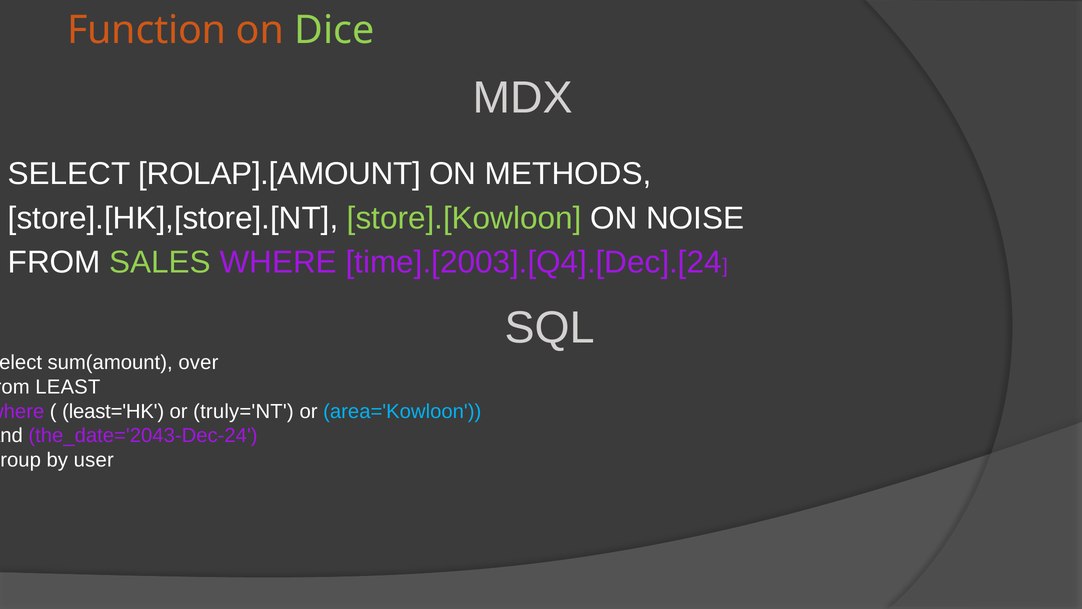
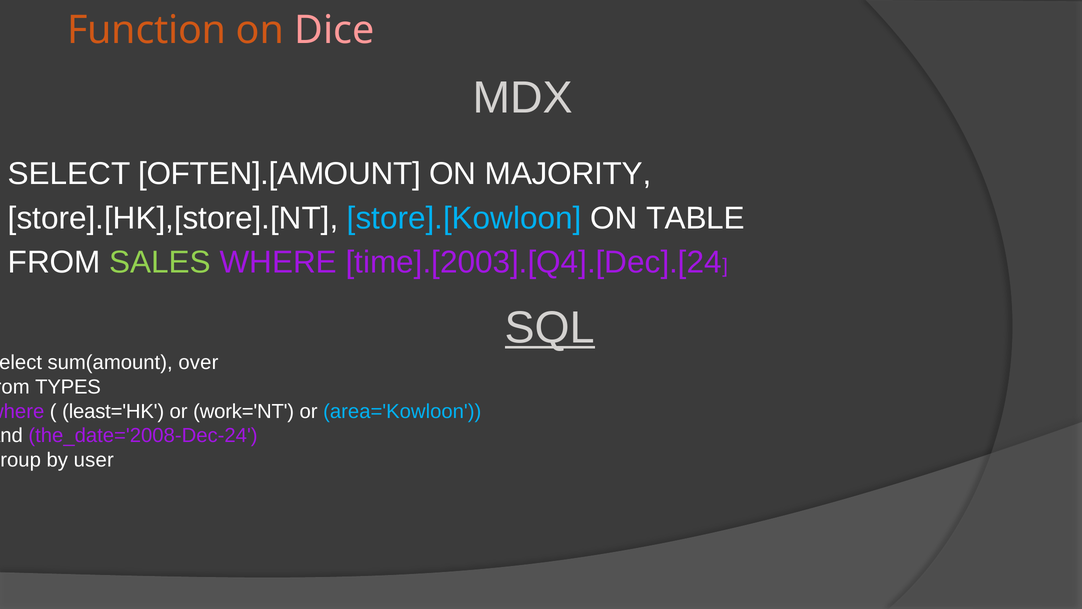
Dice colour: light green -> pink
ROLAP].[AMOUNT: ROLAP].[AMOUNT -> OFTEN].[AMOUNT
METHODS: METHODS -> MAJORITY
store].[Kowloon colour: light green -> light blue
NOISE: NOISE -> TABLE
SQL underline: none -> present
LEAST: LEAST -> TYPES
truly='NT: truly='NT -> work='NT
the_date='2043-Dec-24: the_date='2043-Dec-24 -> the_date='2008-Dec-24
